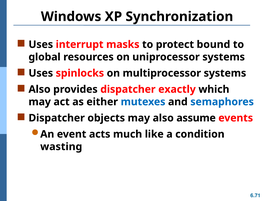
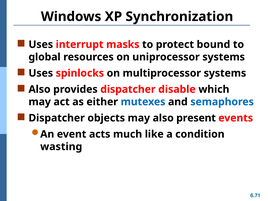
exactly: exactly -> disable
assume: assume -> present
